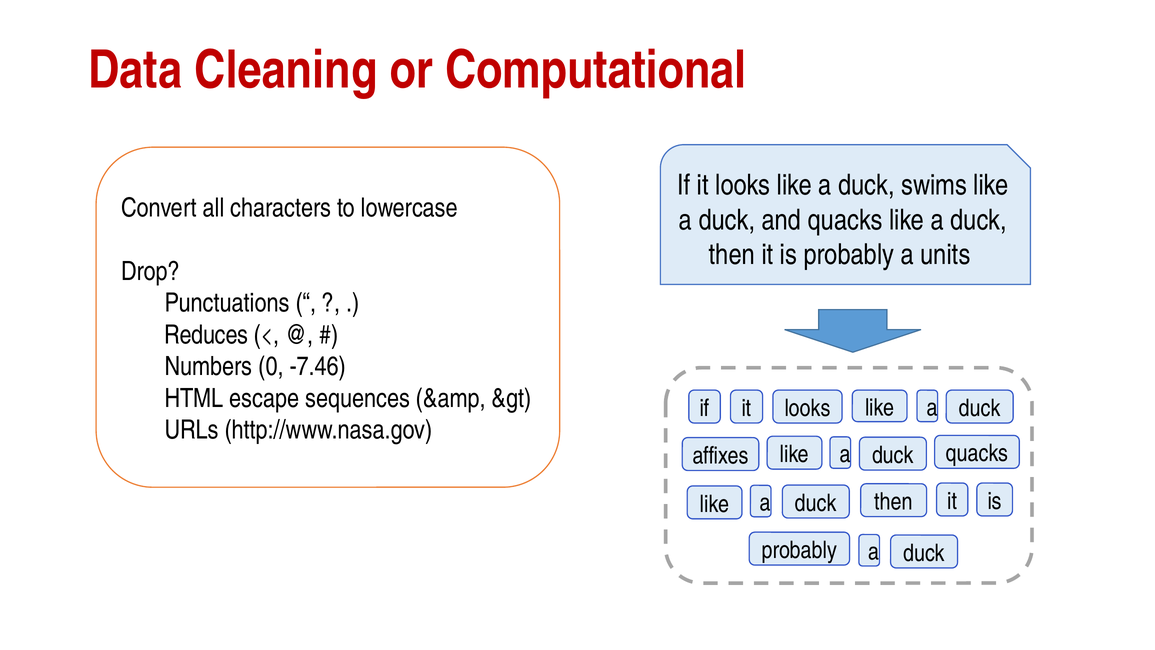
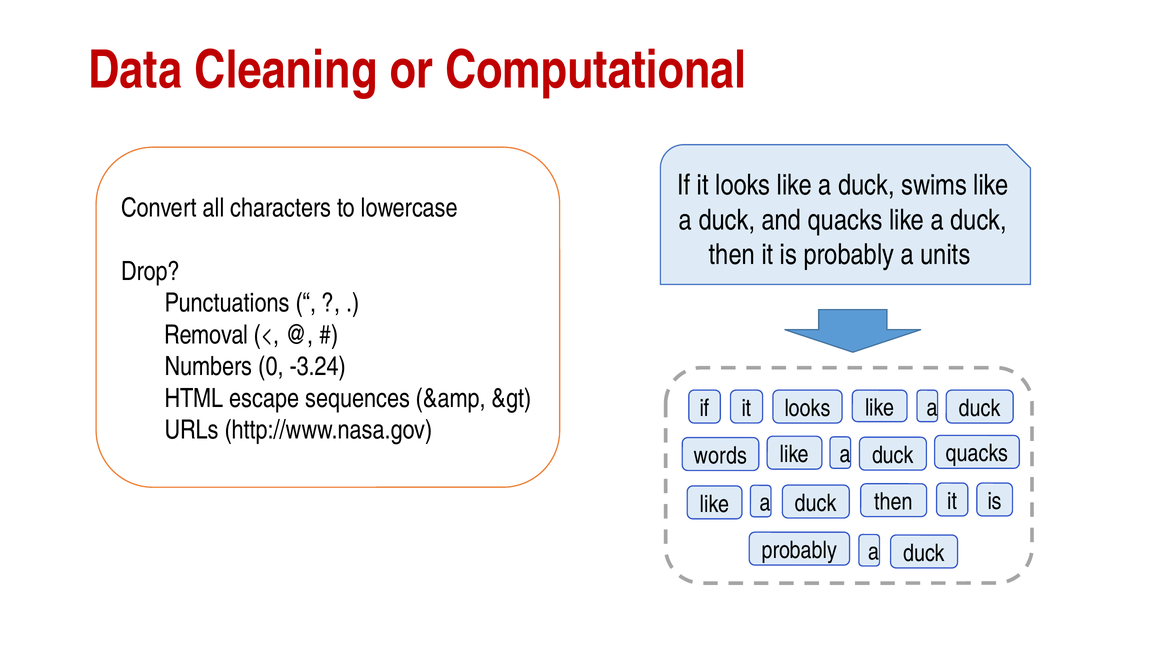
Reduces: Reduces -> Removal
-7.46: -7.46 -> -3.24
affixes: affixes -> words
